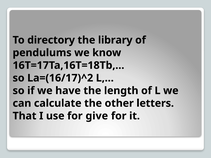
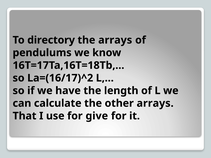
the library: library -> arrays
other letters: letters -> arrays
